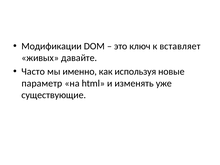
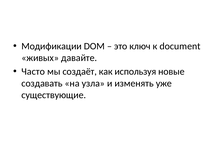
вставляет: вставляет -> document
именно: именно -> создаёт
параметр: параметр -> создавать
html: html -> узла
